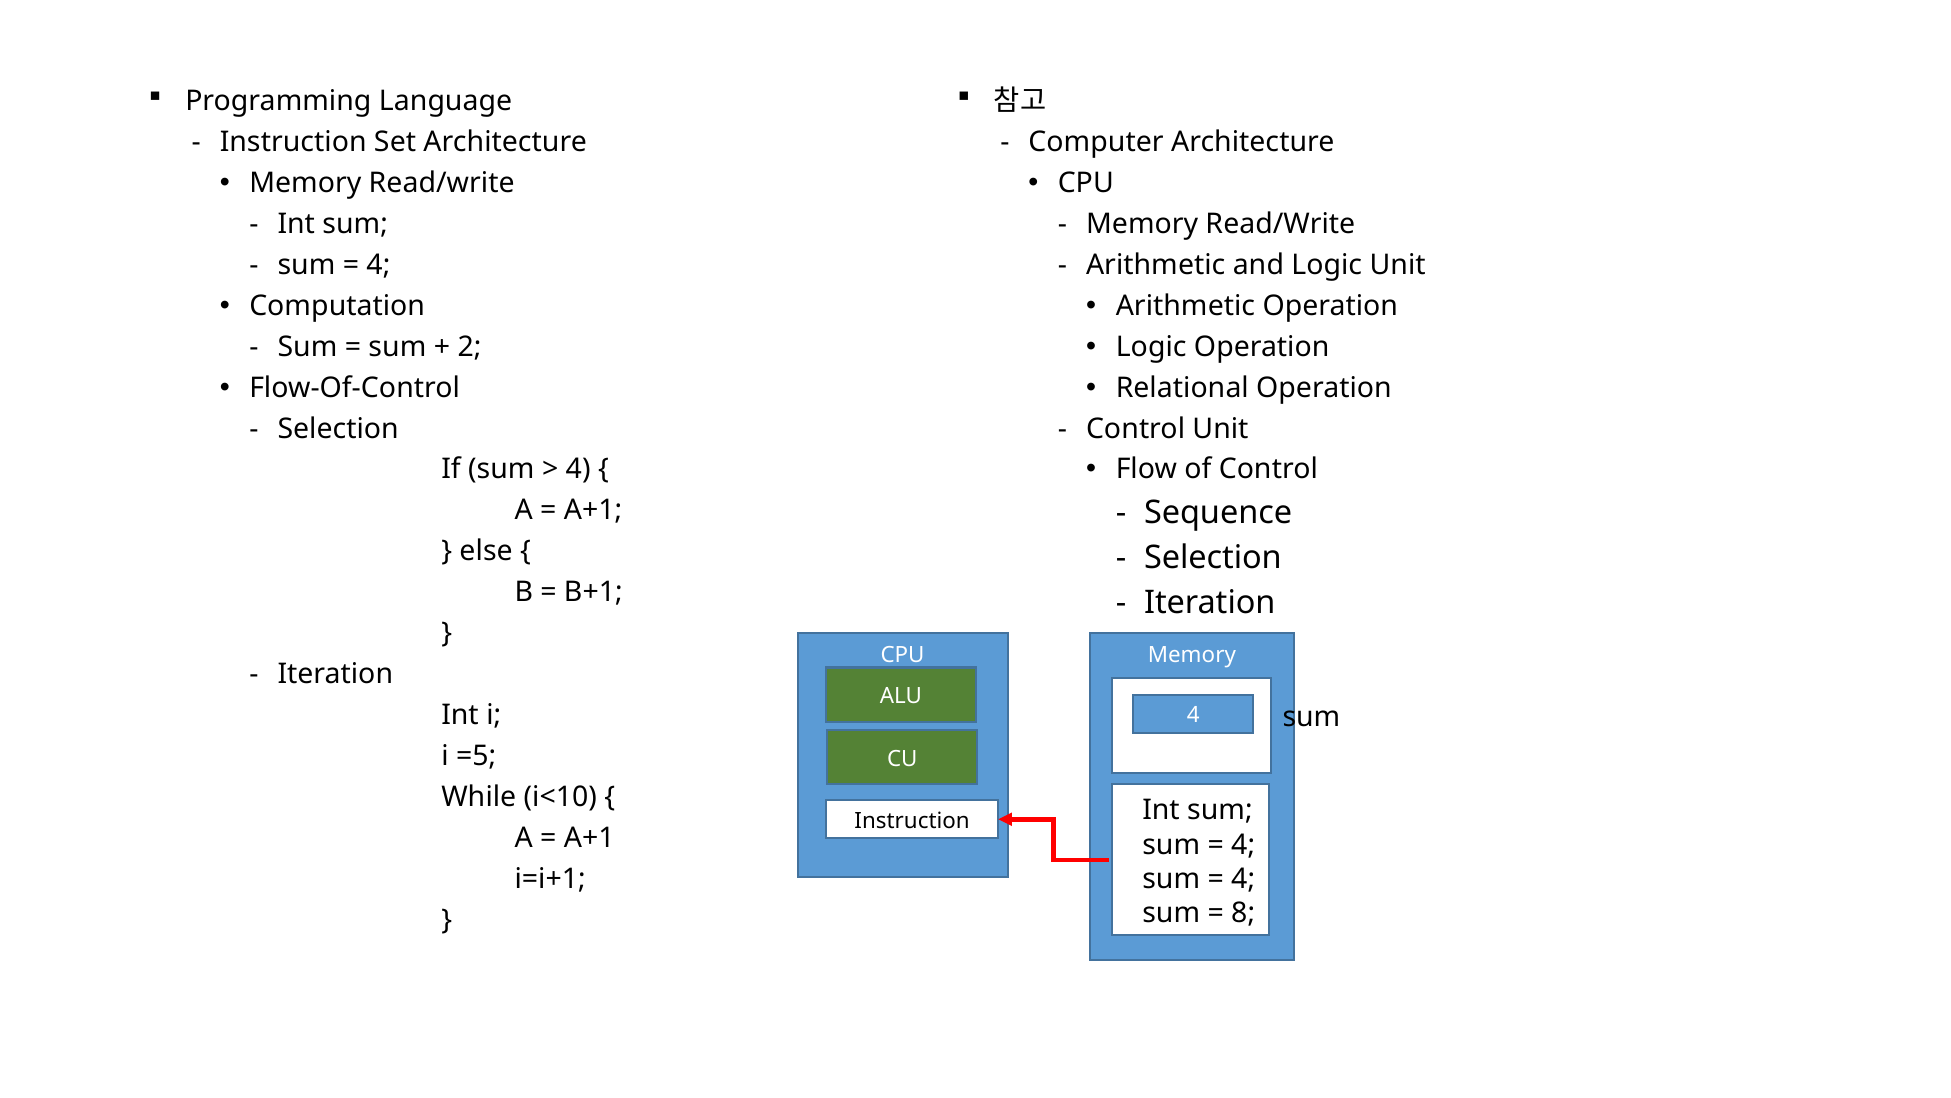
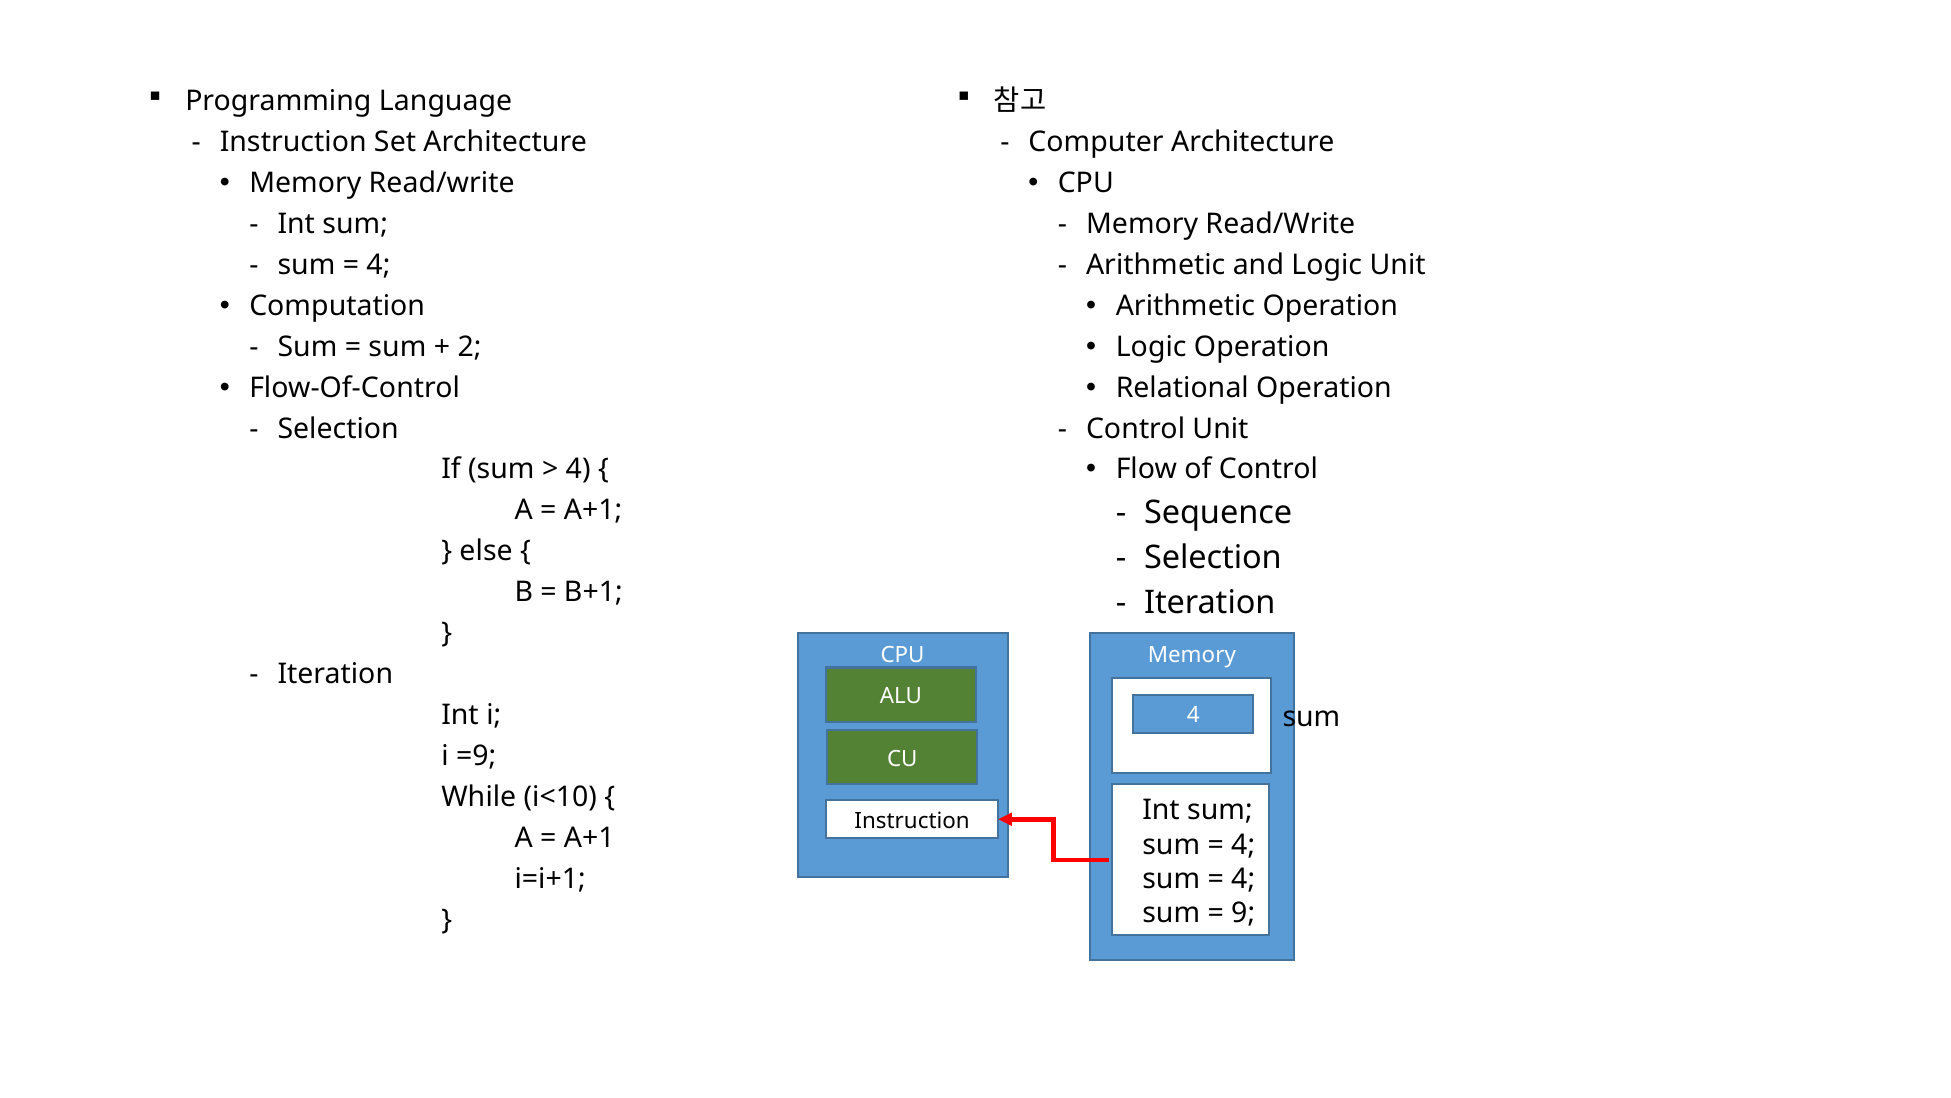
=5: =5 -> =9
8: 8 -> 9
